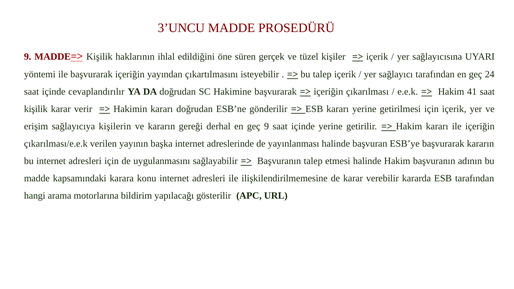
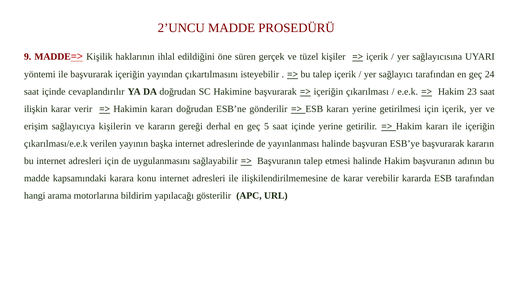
3’UNCU: 3’UNCU -> 2’UNCU
41: 41 -> 23
kişilik at (36, 109): kişilik -> ilişkin
geç 9: 9 -> 5
